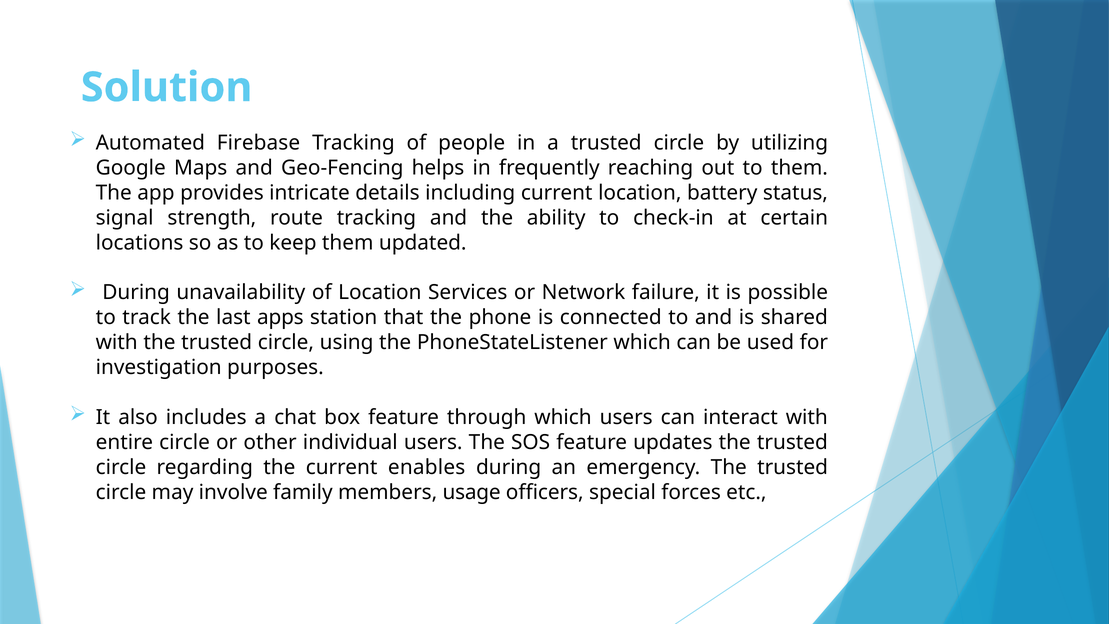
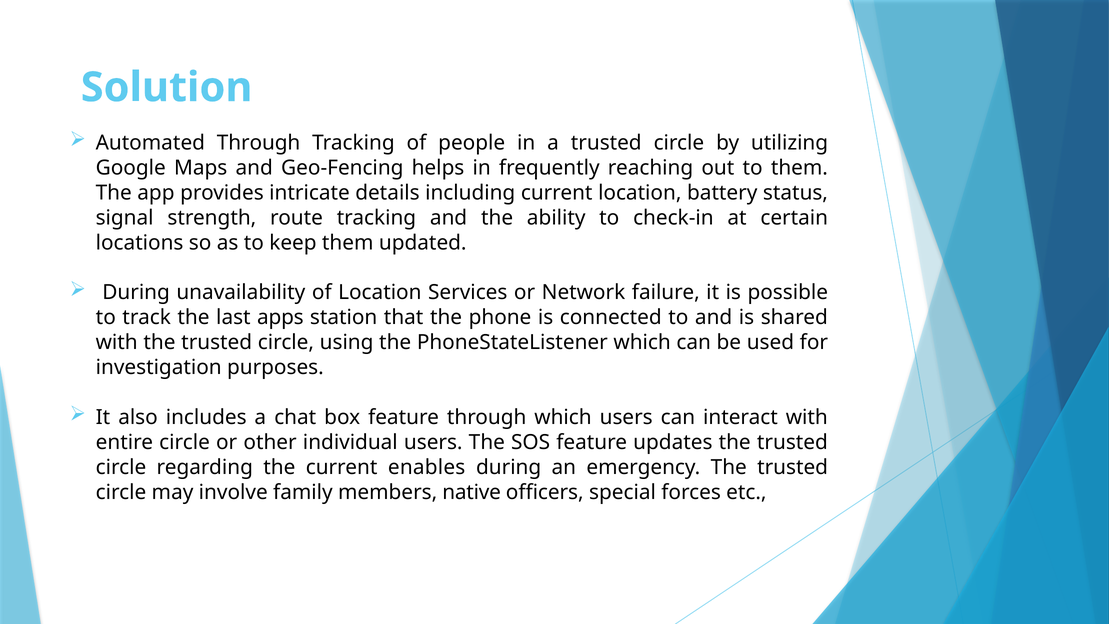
Automated Firebase: Firebase -> Through
usage: usage -> native
